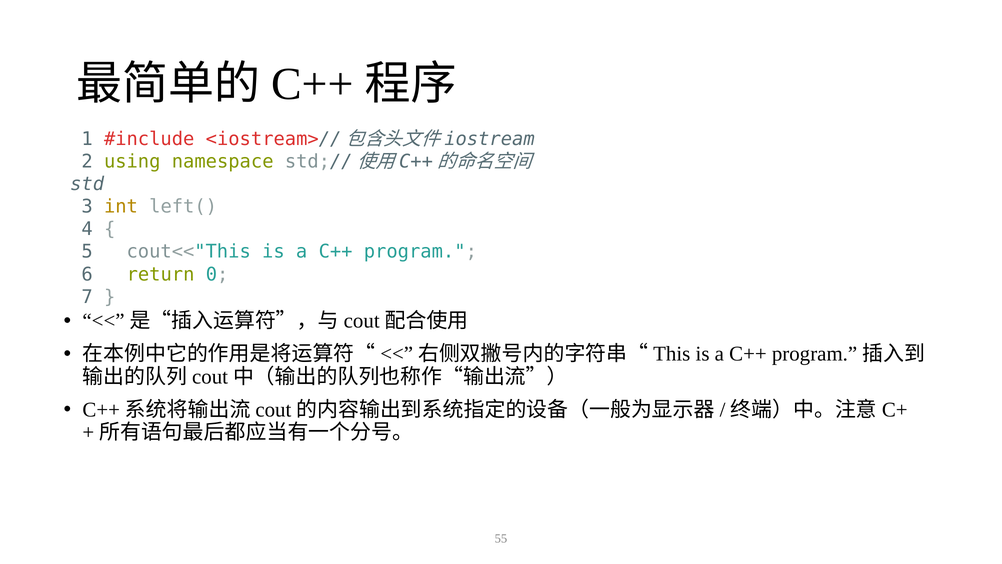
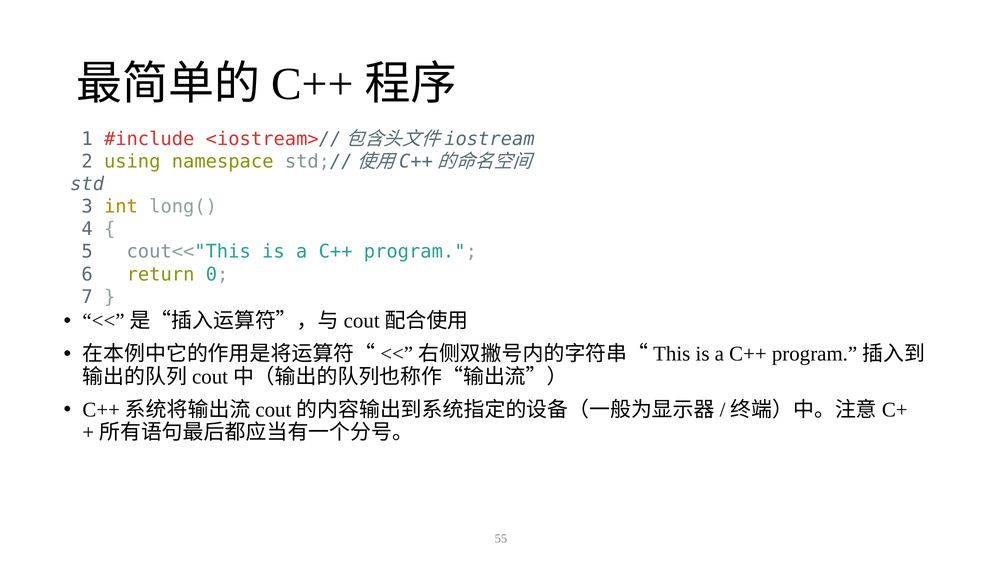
left(: left( -> long(
